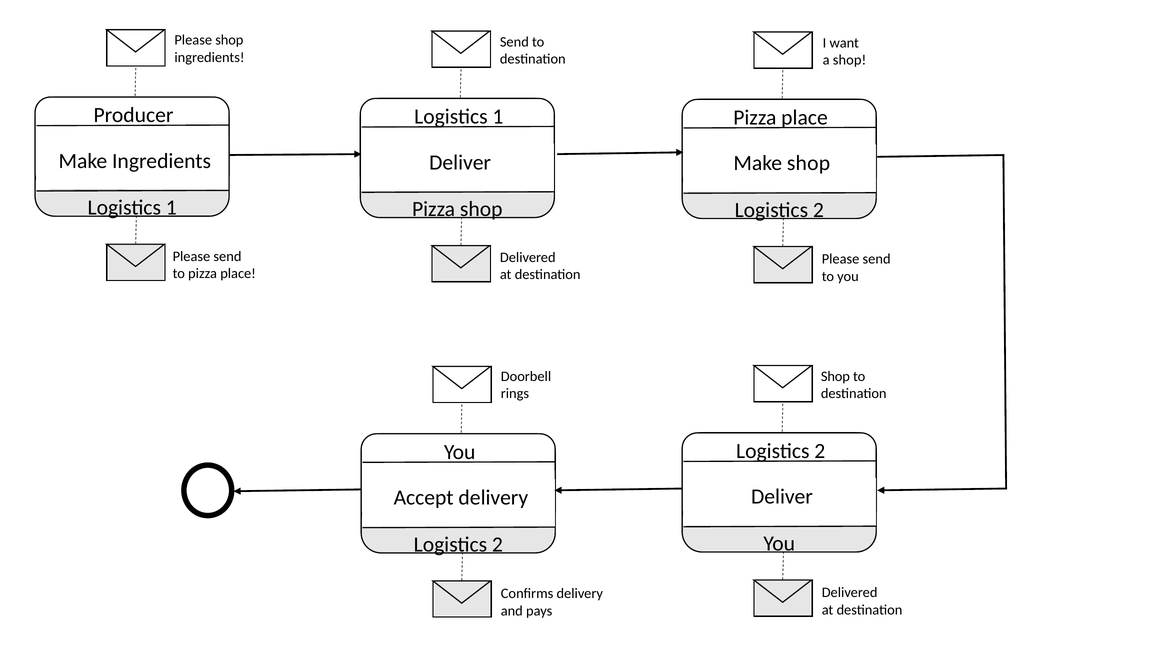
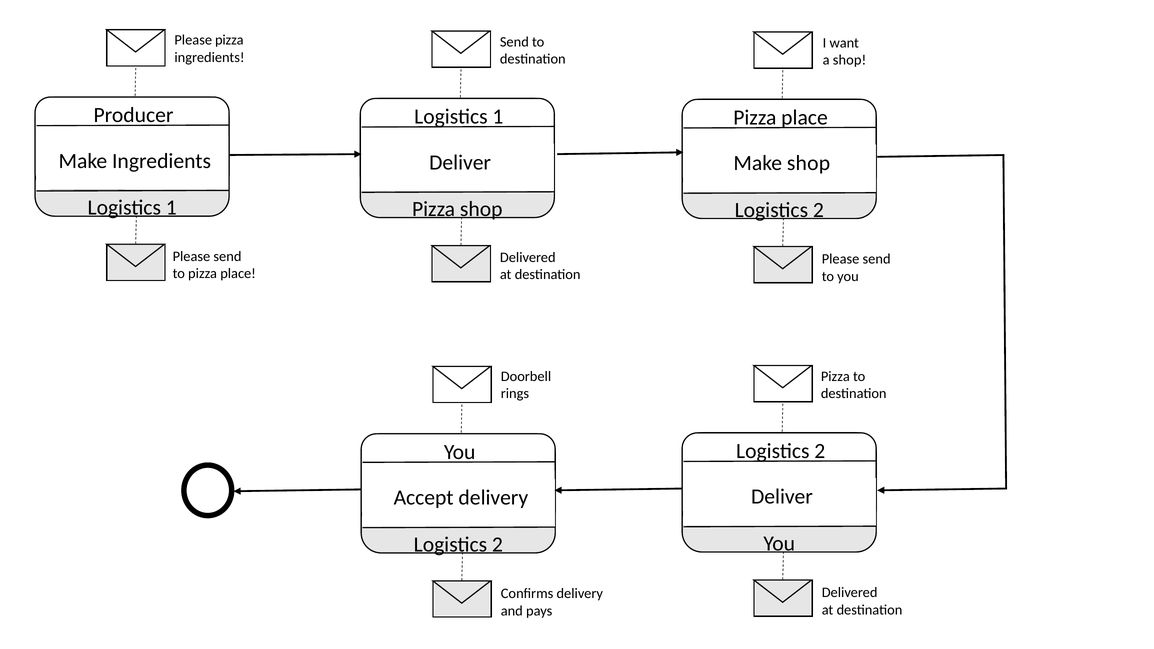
Please shop: shop -> pizza
Shop at (835, 376): Shop -> Pizza
